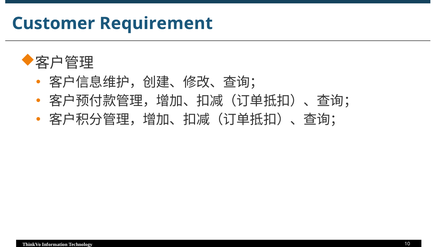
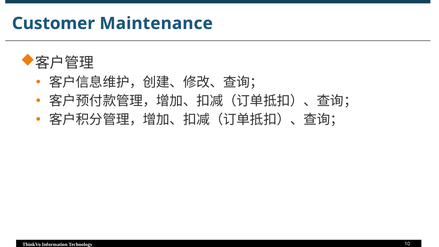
Requirement: Requirement -> Maintenance
